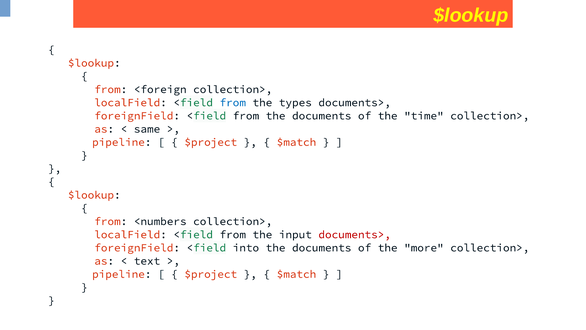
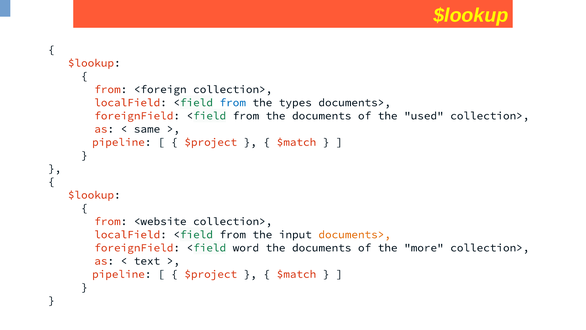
time: time -> used
<numbers: <numbers -> <website
documents> at (355, 234) colour: red -> orange
into: into -> word
